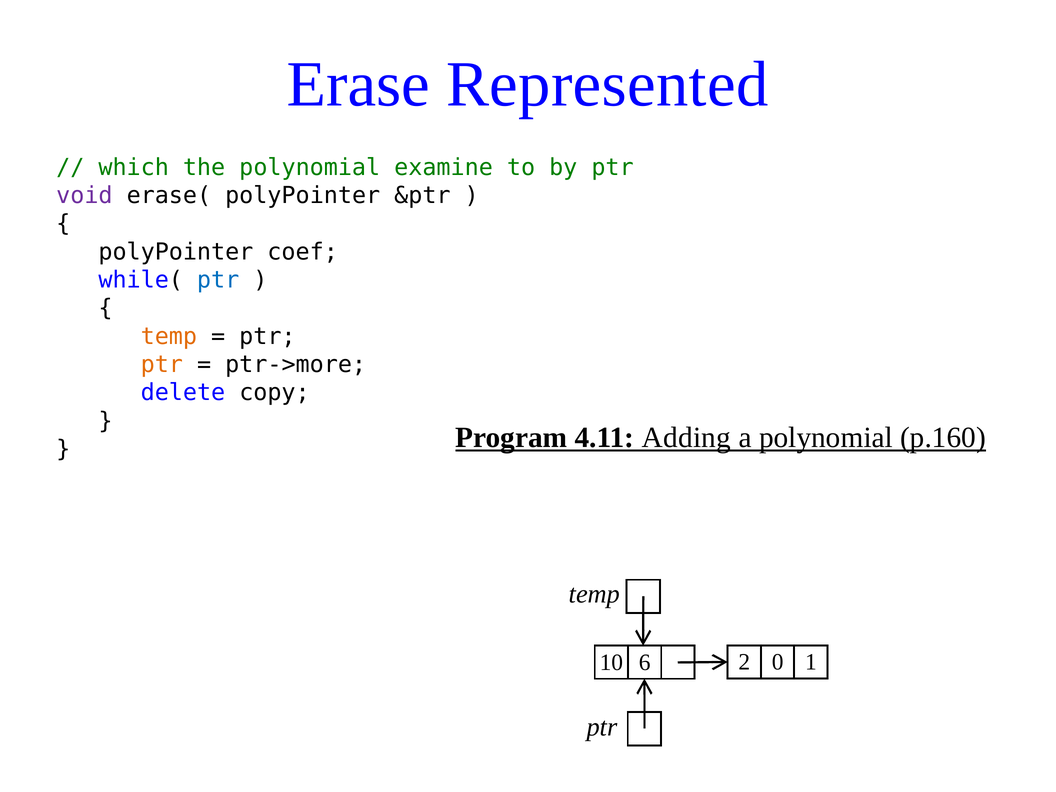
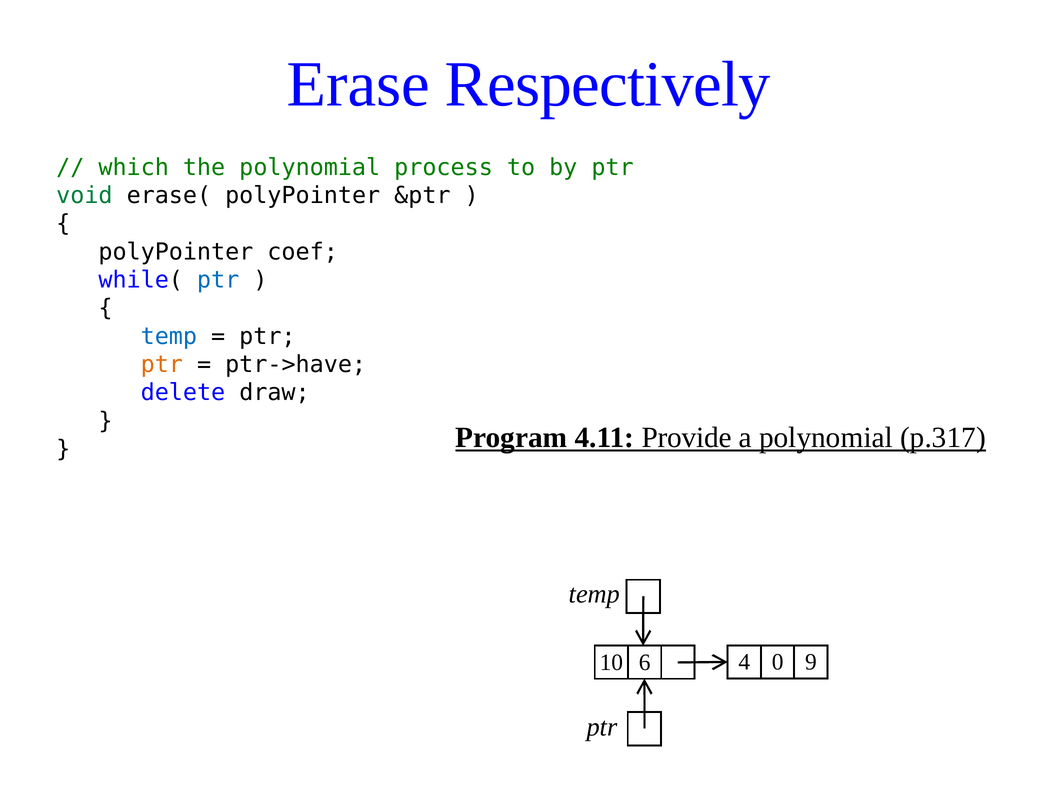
Represented: Represented -> Respectively
examine: examine -> process
void colour: purple -> green
temp at (169, 336) colour: orange -> blue
ptr->more: ptr->more -> ptr->have
copy: copy -> draw
Adding: Adding -> Provide
p.160: p.160 -> p.317
2: 2 -> 4
1: 1 -> 9
